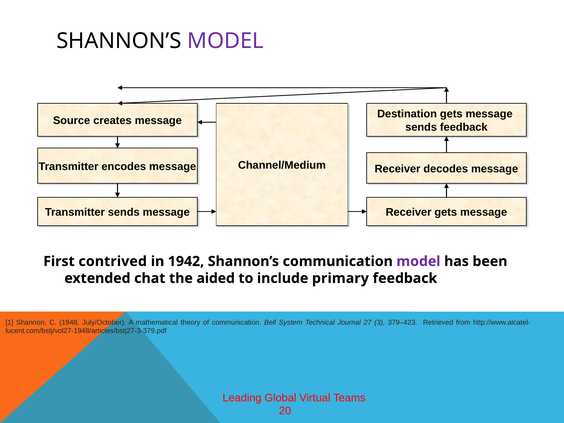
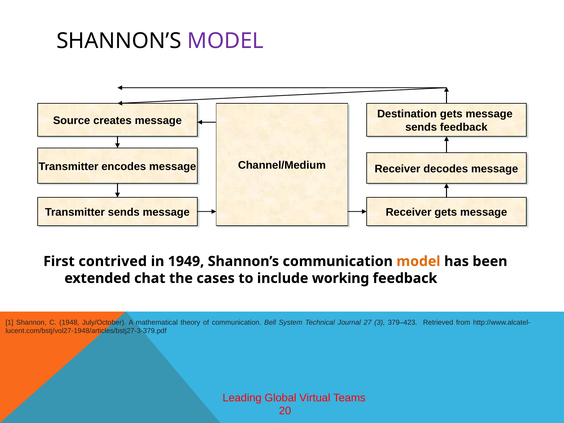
1942: 1942 -> 1949
model at (418, 261) colour: purple -> orange
aided: aided -> cases
primary: primary -> working
